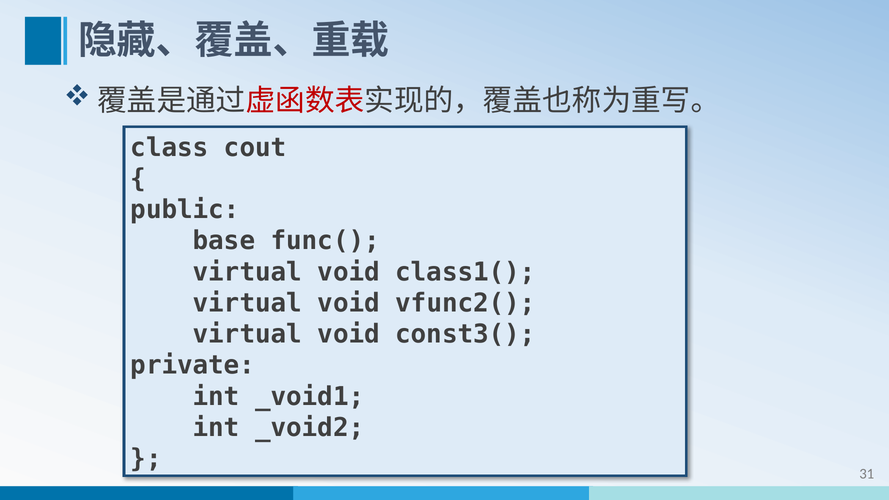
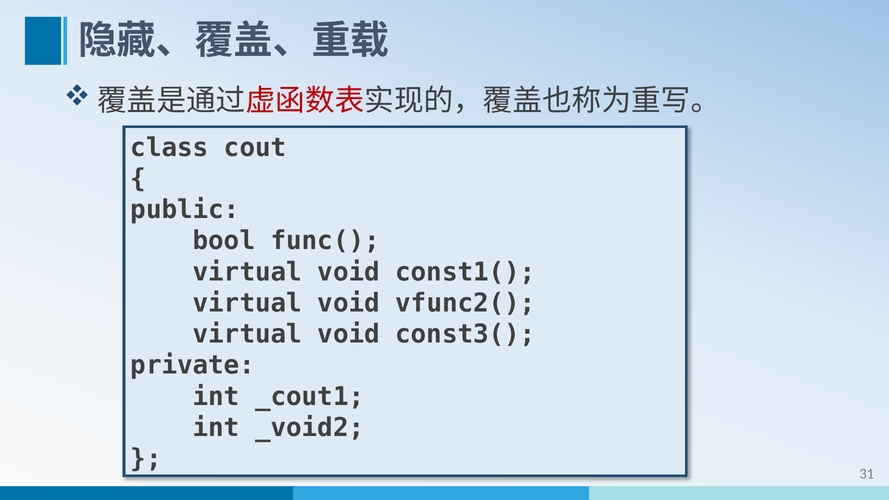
base: base -> bool
class1(: class1( -> const1(
_void1: _void1 -> _cout1
